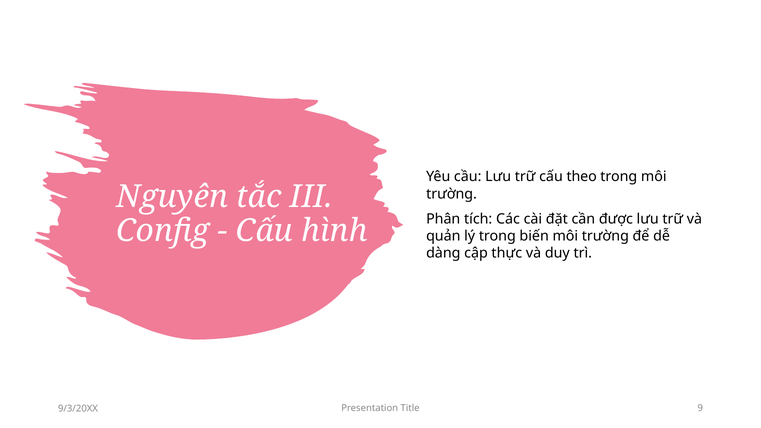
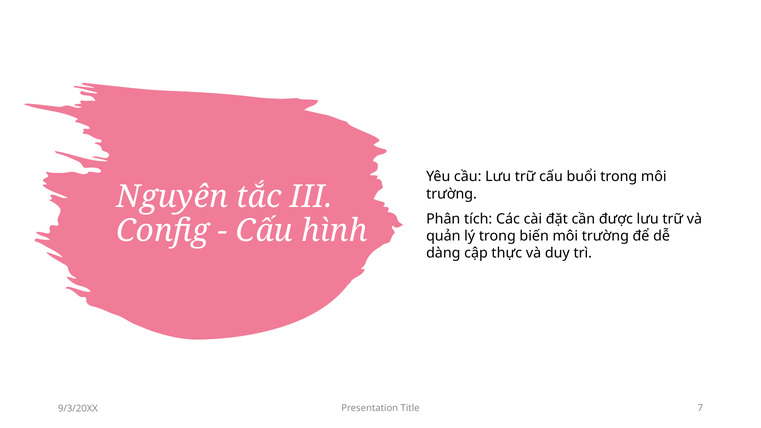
theo: theo -> buổi
9: 9 -> 7
